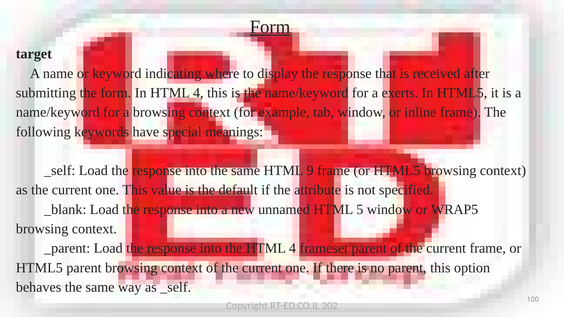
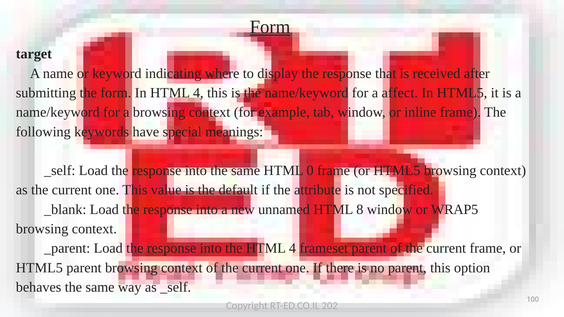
exerts: exerts -> affect
9: 9 -> 0
5: 5 -> 8
